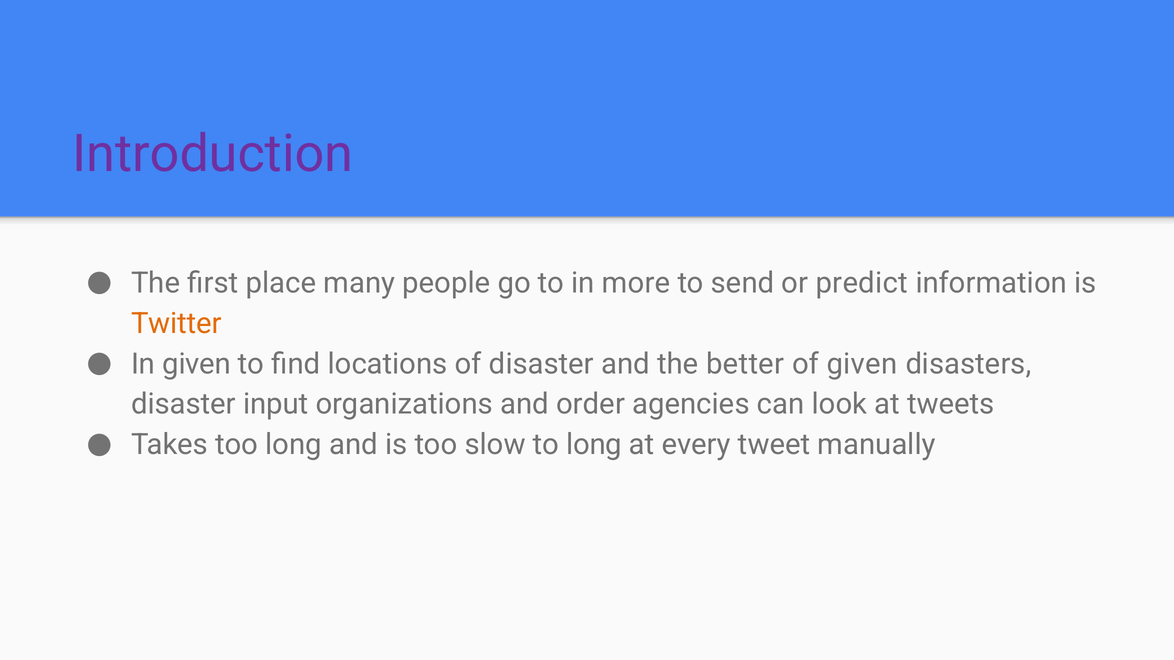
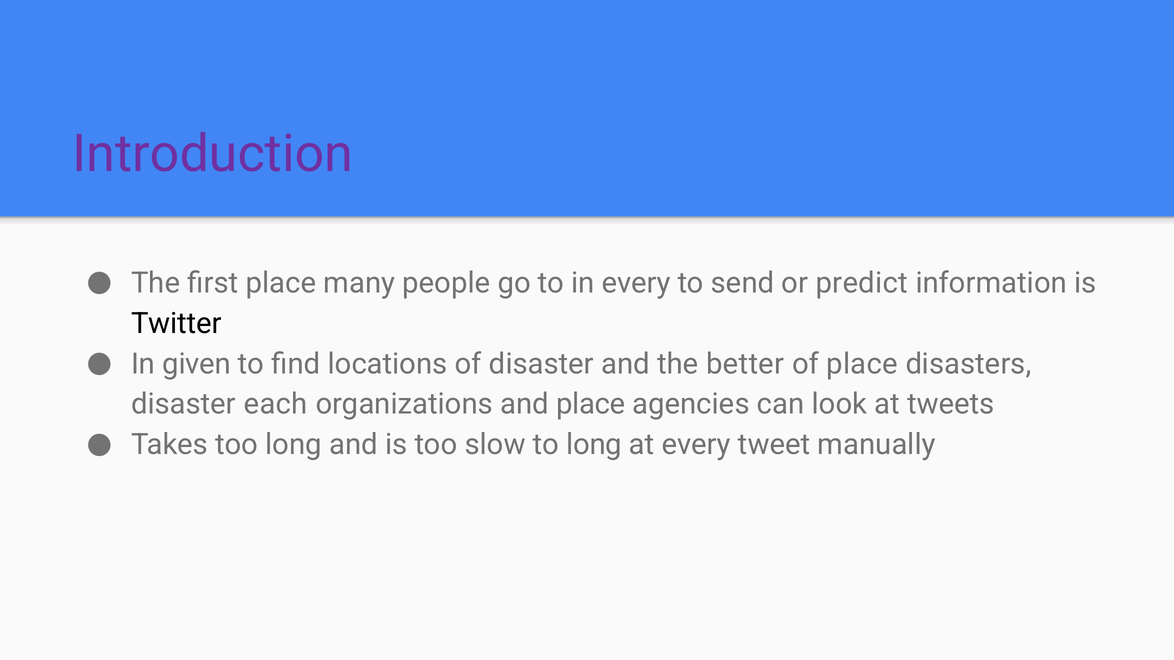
in more: more -> every
Twitter colour: orange -> black
of given: given -> place
input: input -> each
and order: order -> place
